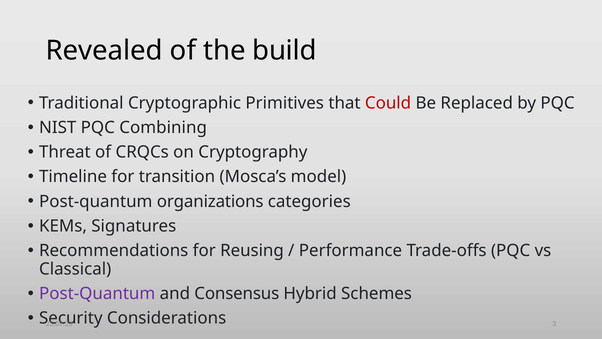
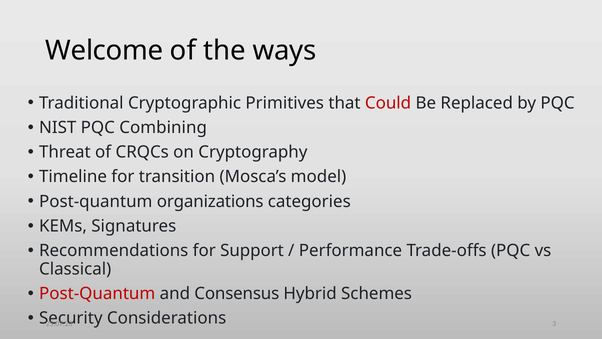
Revealed: Revealed -> Welcome
build: build -> ways
Reusing: Reusing -> Support
Post-Quantum at (97, 293) colour: purple -> red
